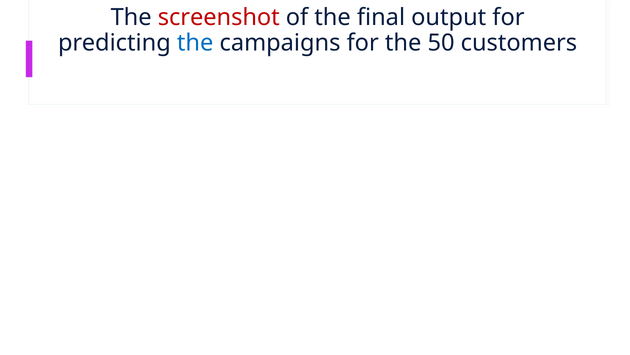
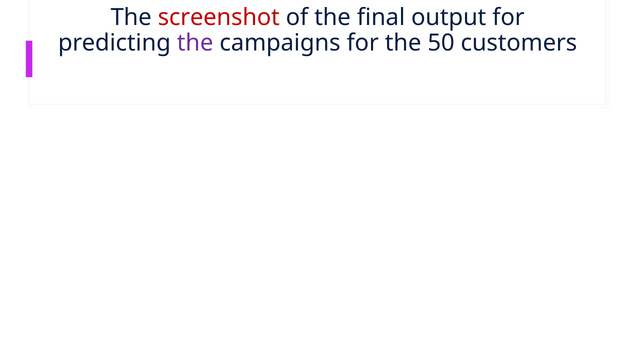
the at (195, 43) colour: blue -> purple
